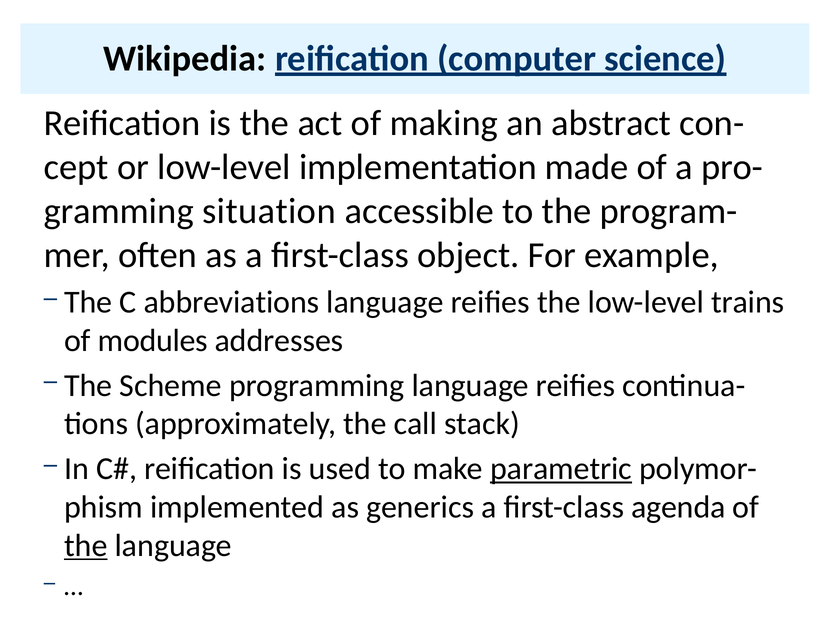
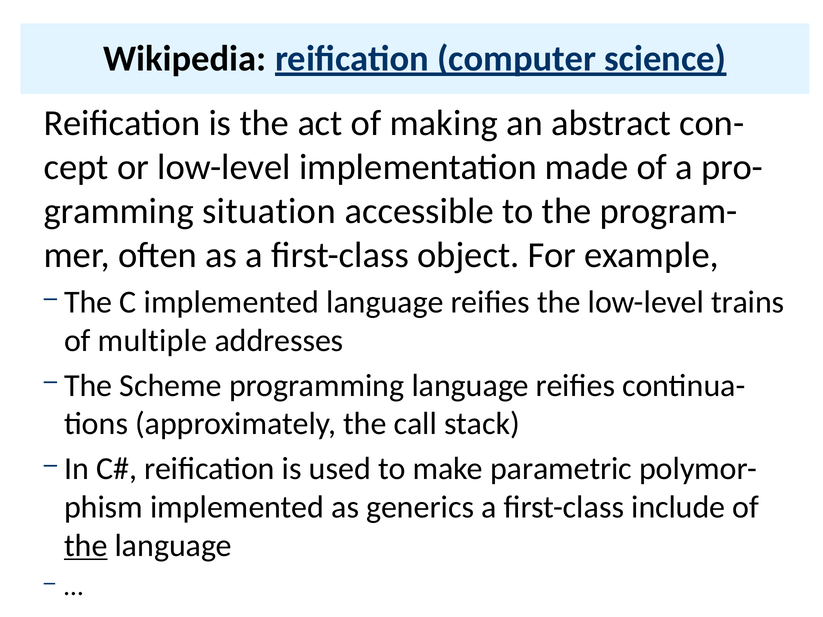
C abbreviations: abbreviations -> implemented
modules: modules -> multiple
parametric underline: present -> none
agenda: agenda -> include
